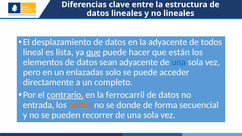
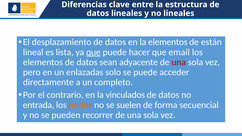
la adyacente: adyacente -> elementos
todos: todos -> están
están: están -> email
una at (179, 62) colour: blue -> red
contrario underline: present -> none
ferrocarril: ferrocarril -> vinculados
donde: donde -> suelen
